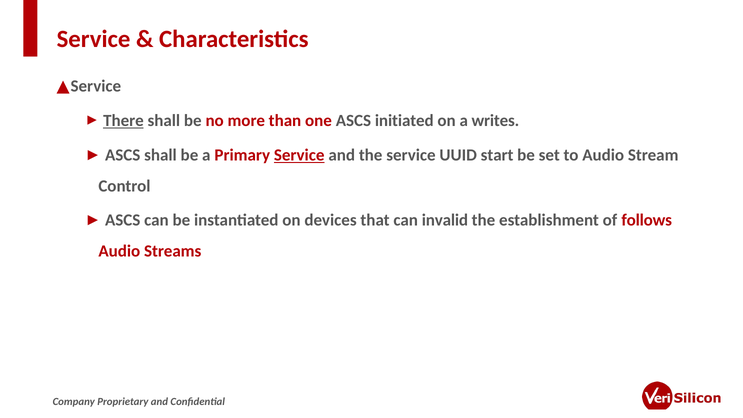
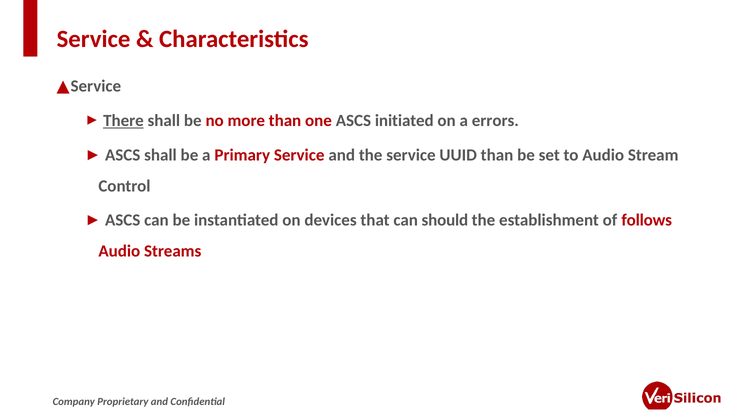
writes: writes -> errors
Service at (299, 155) underline: present -> none
UUID start: start -> than
invalid: invalid -> should
